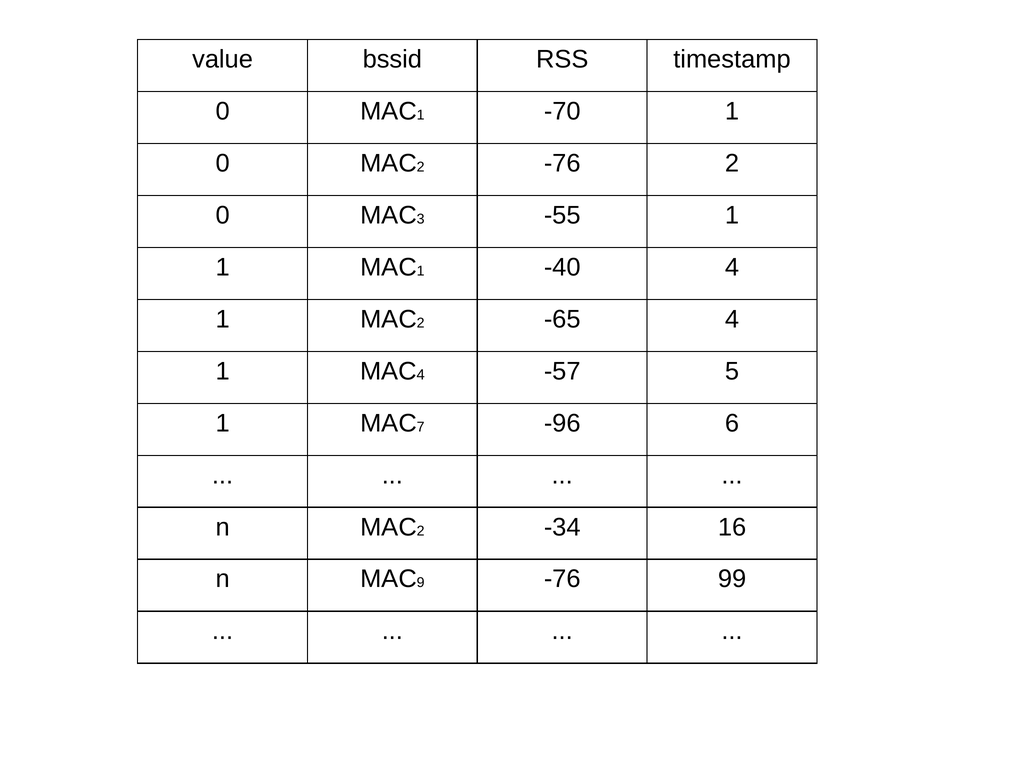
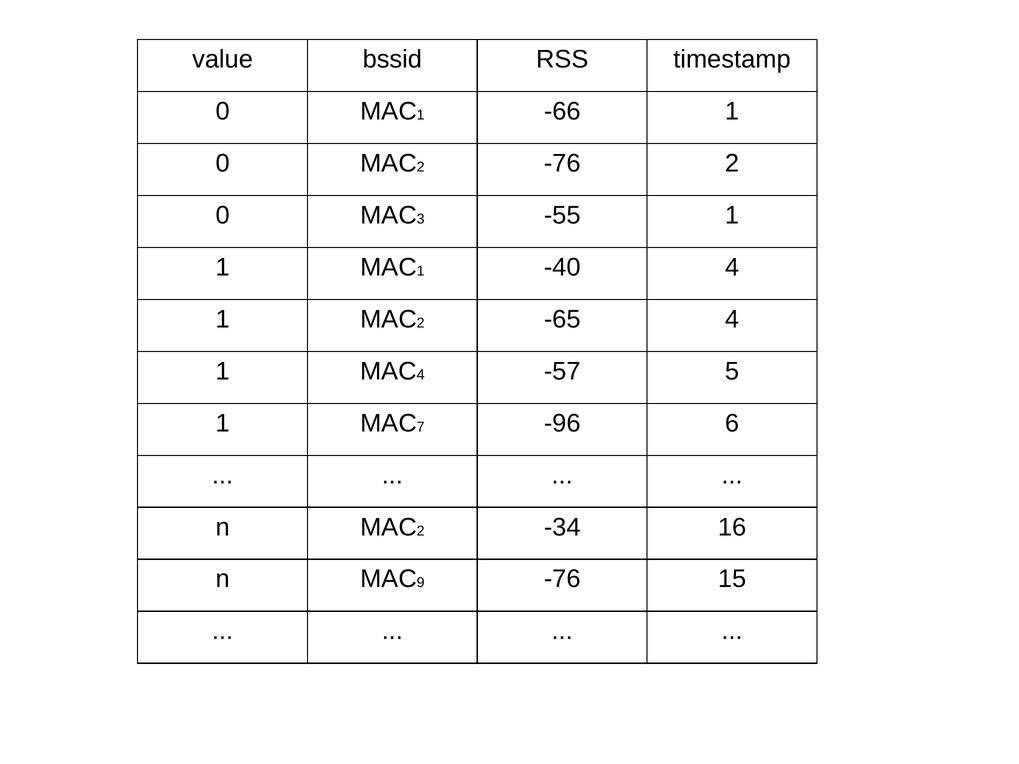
-70: -70 -> -66
99: 99 -> 15
